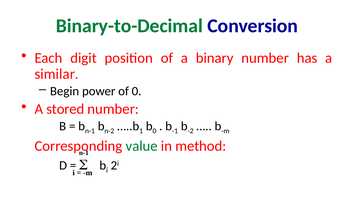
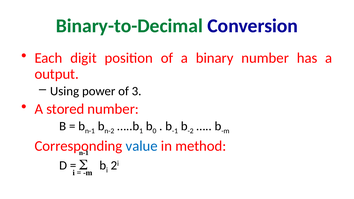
similar: similar -> output
Begin: Begin -> Using
of 0: 0 -> 3
value colour: green -> blue
